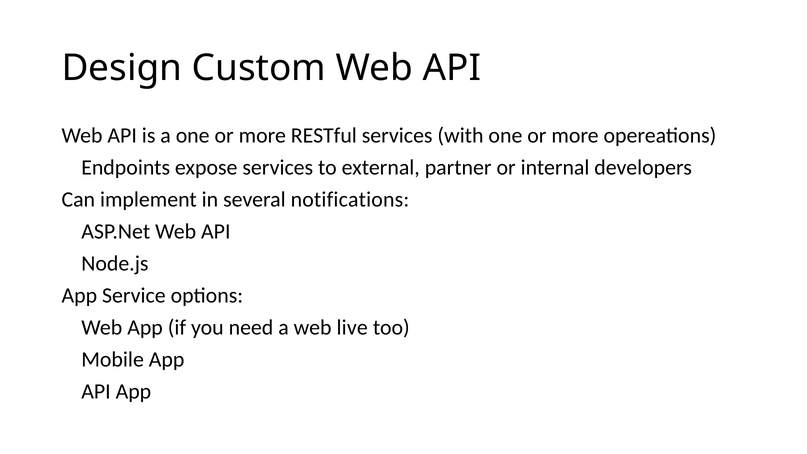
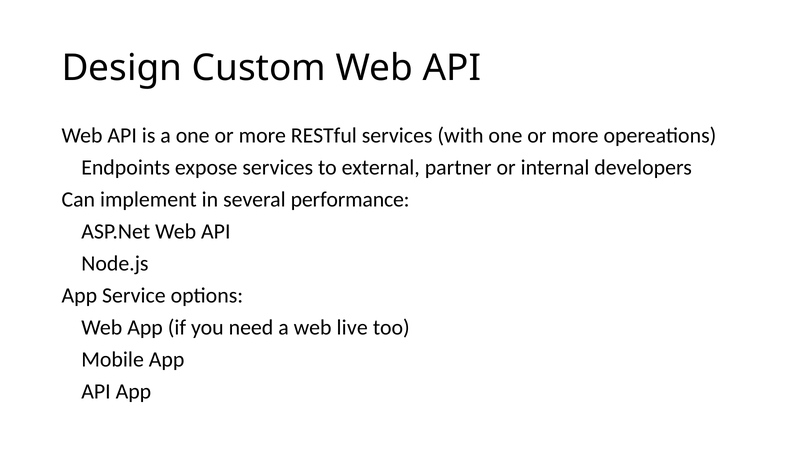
notifications: notifications -> performance
